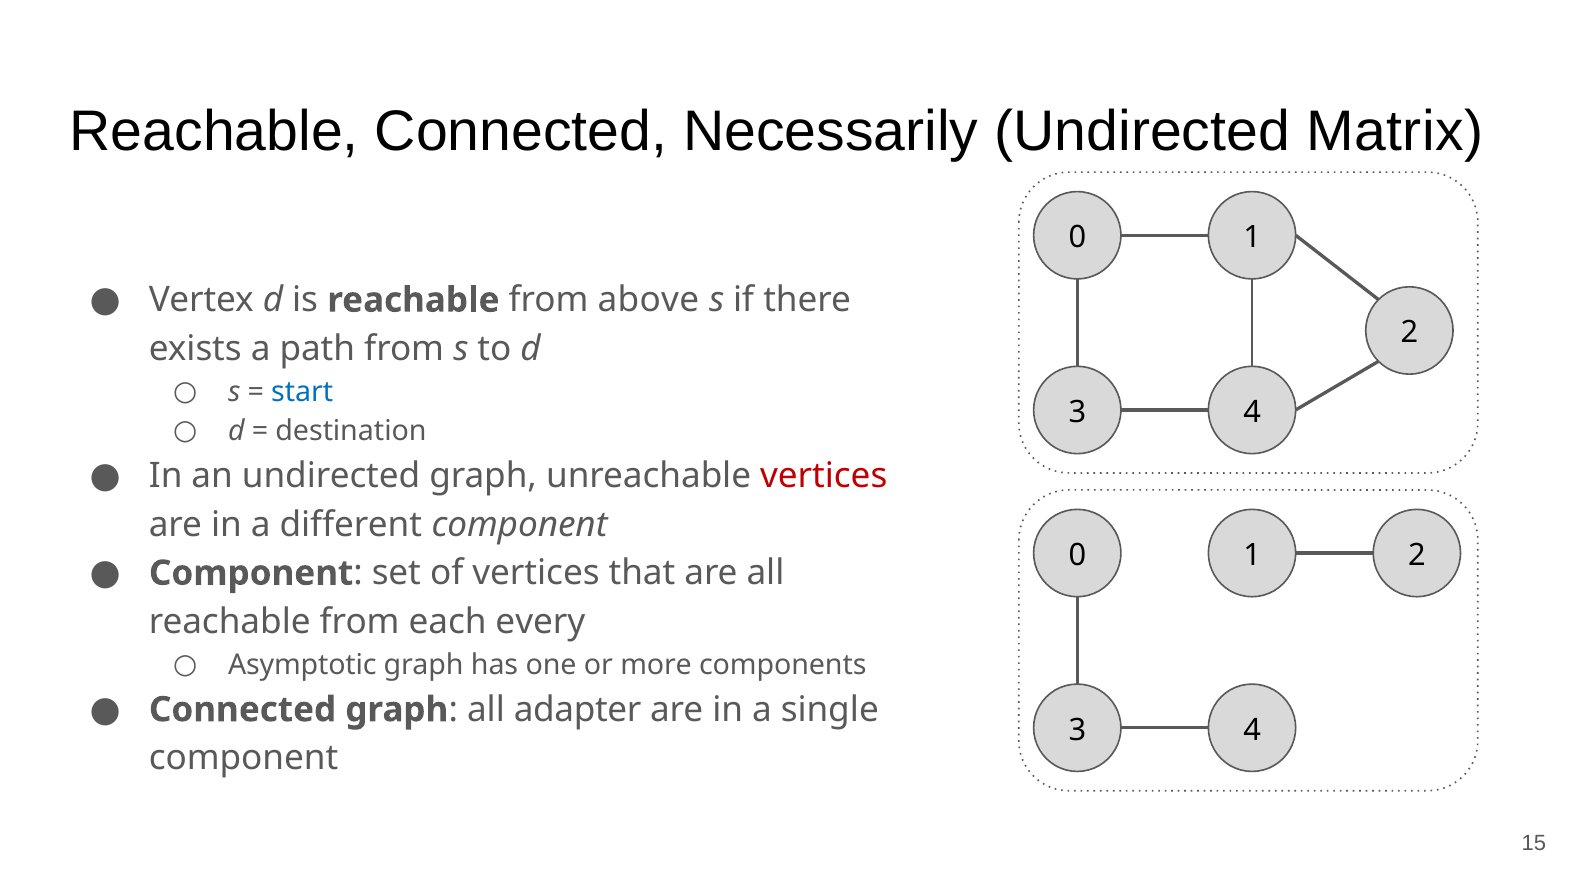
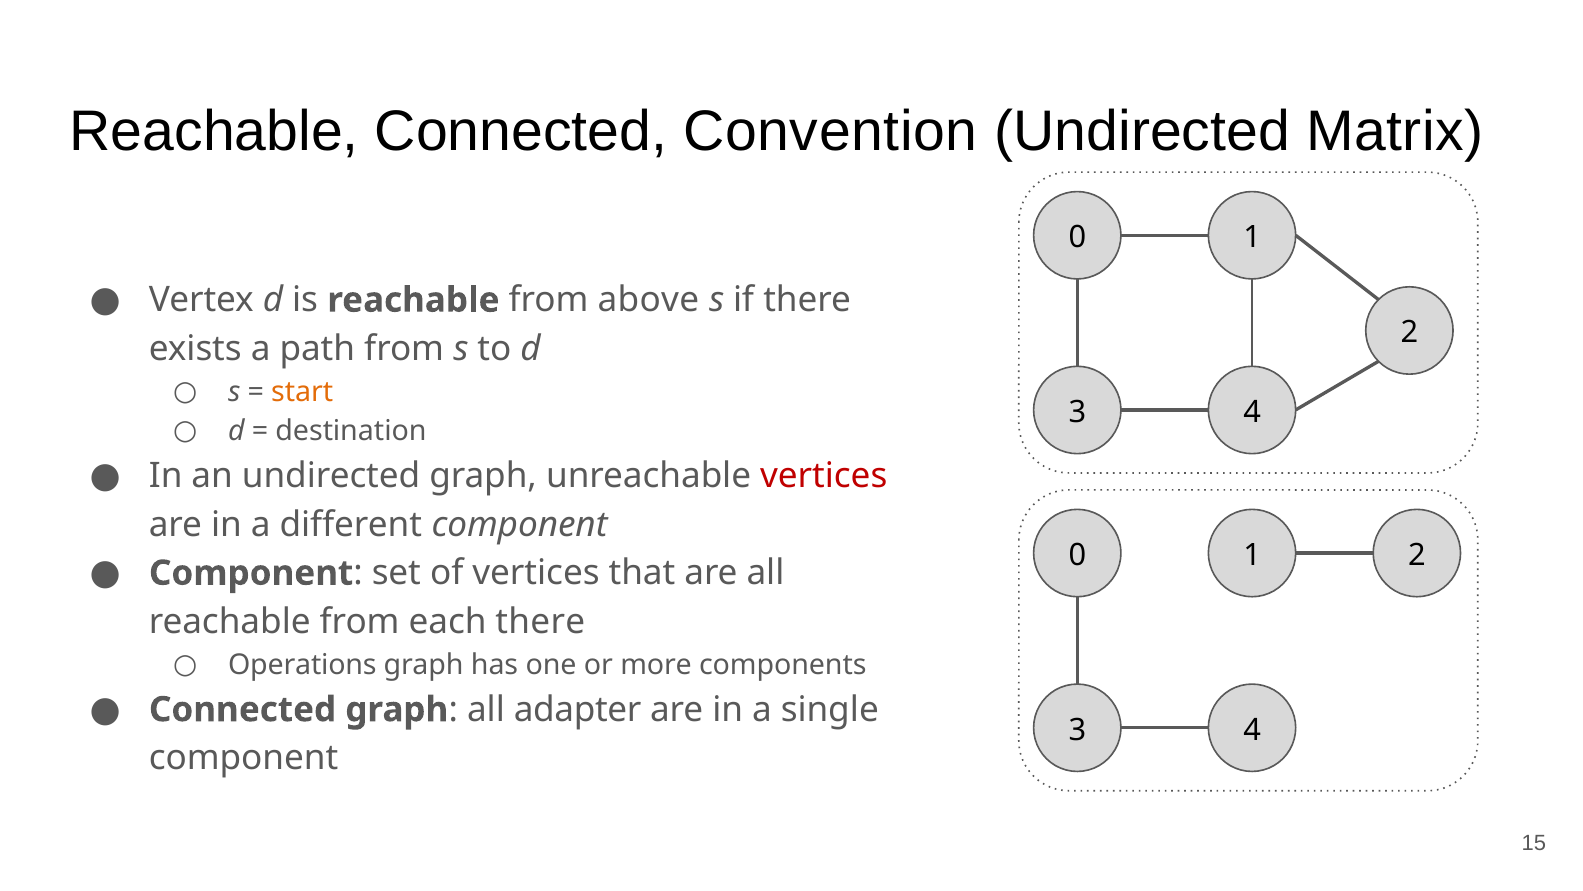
Necessarily: Necessarily -> Convention
start colour: blue -> orange
each every: every -> there
Asymptotic: Asymptotic -> Operations
